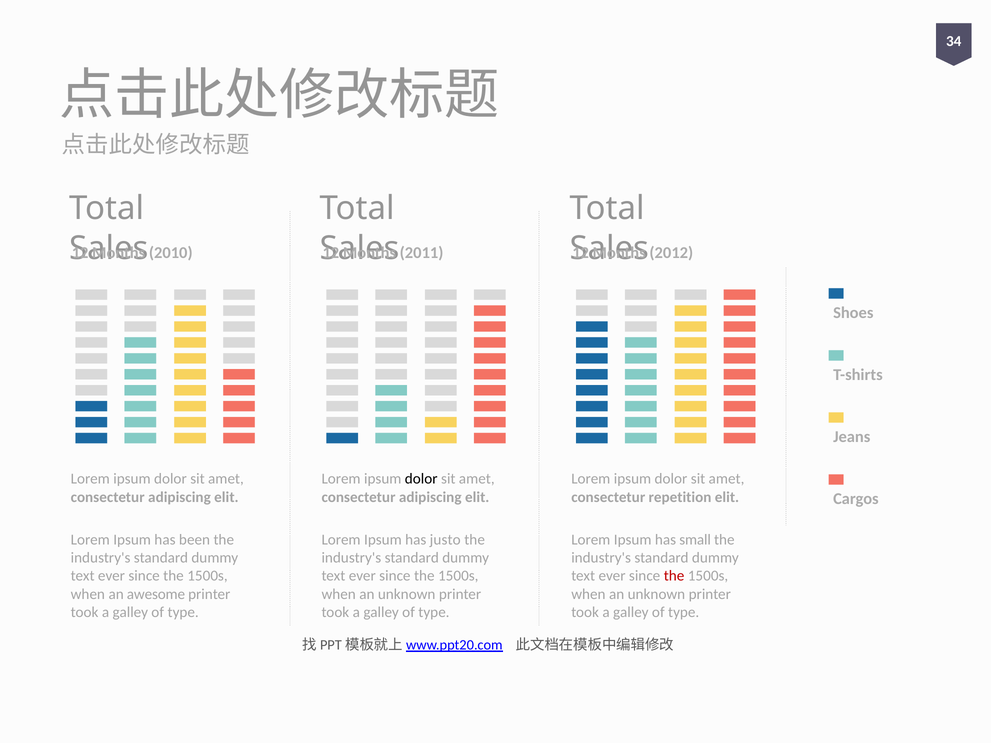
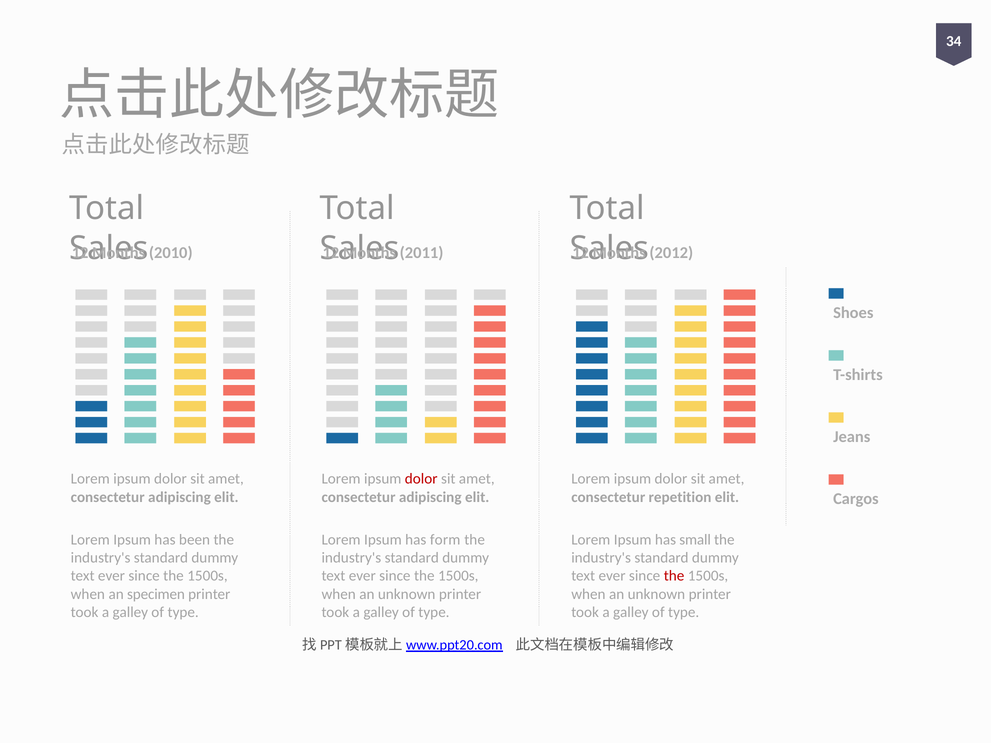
dolor at (421, 479) colour: black -> red
justo: justo -> form
awesome: awesome -> specimen
